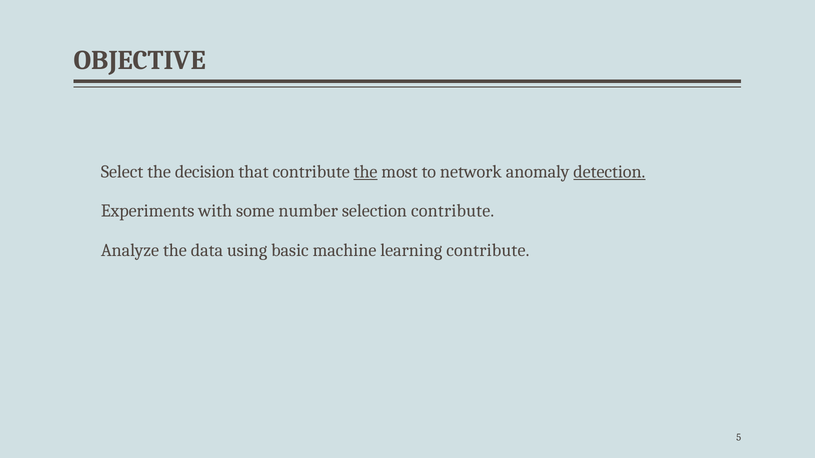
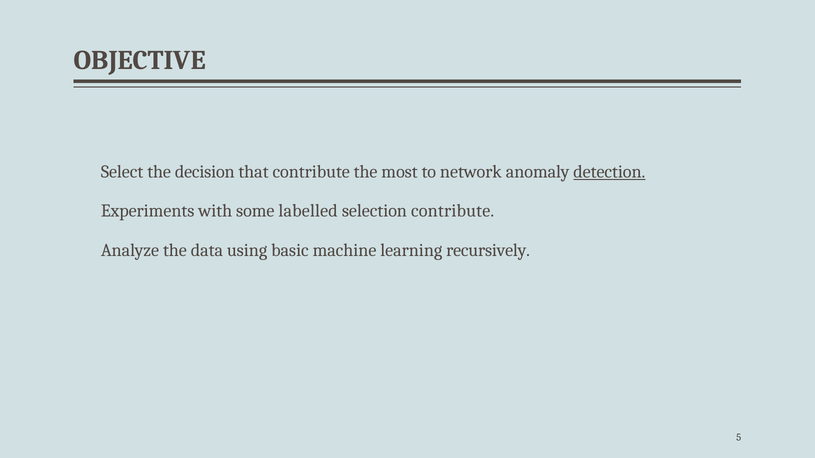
the at (366, 172) underline: present -> none
number: number -> labelled
learning contribute: contribute -> recursively
